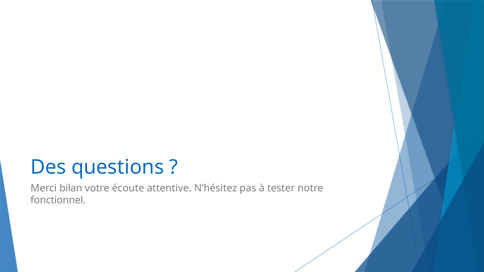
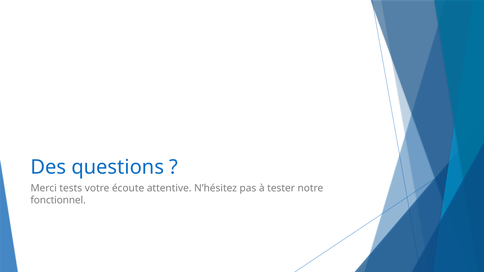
bilan: bilan -> tests
